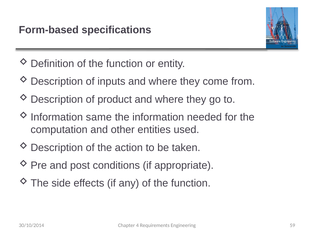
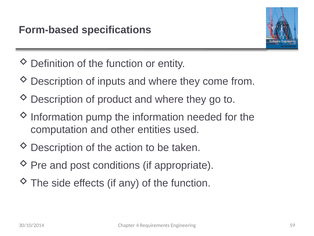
same: same -> pump
